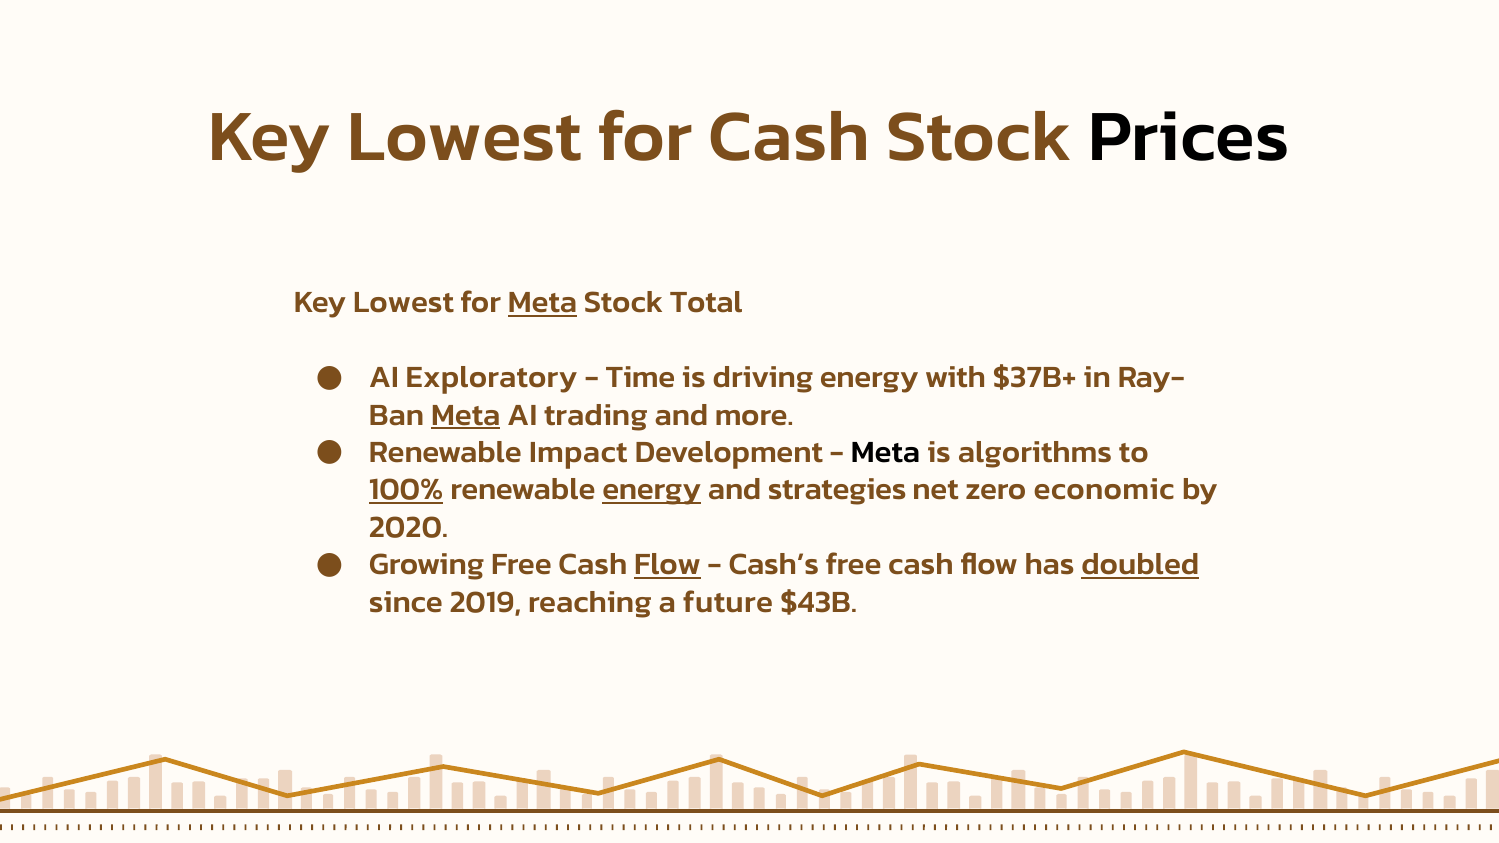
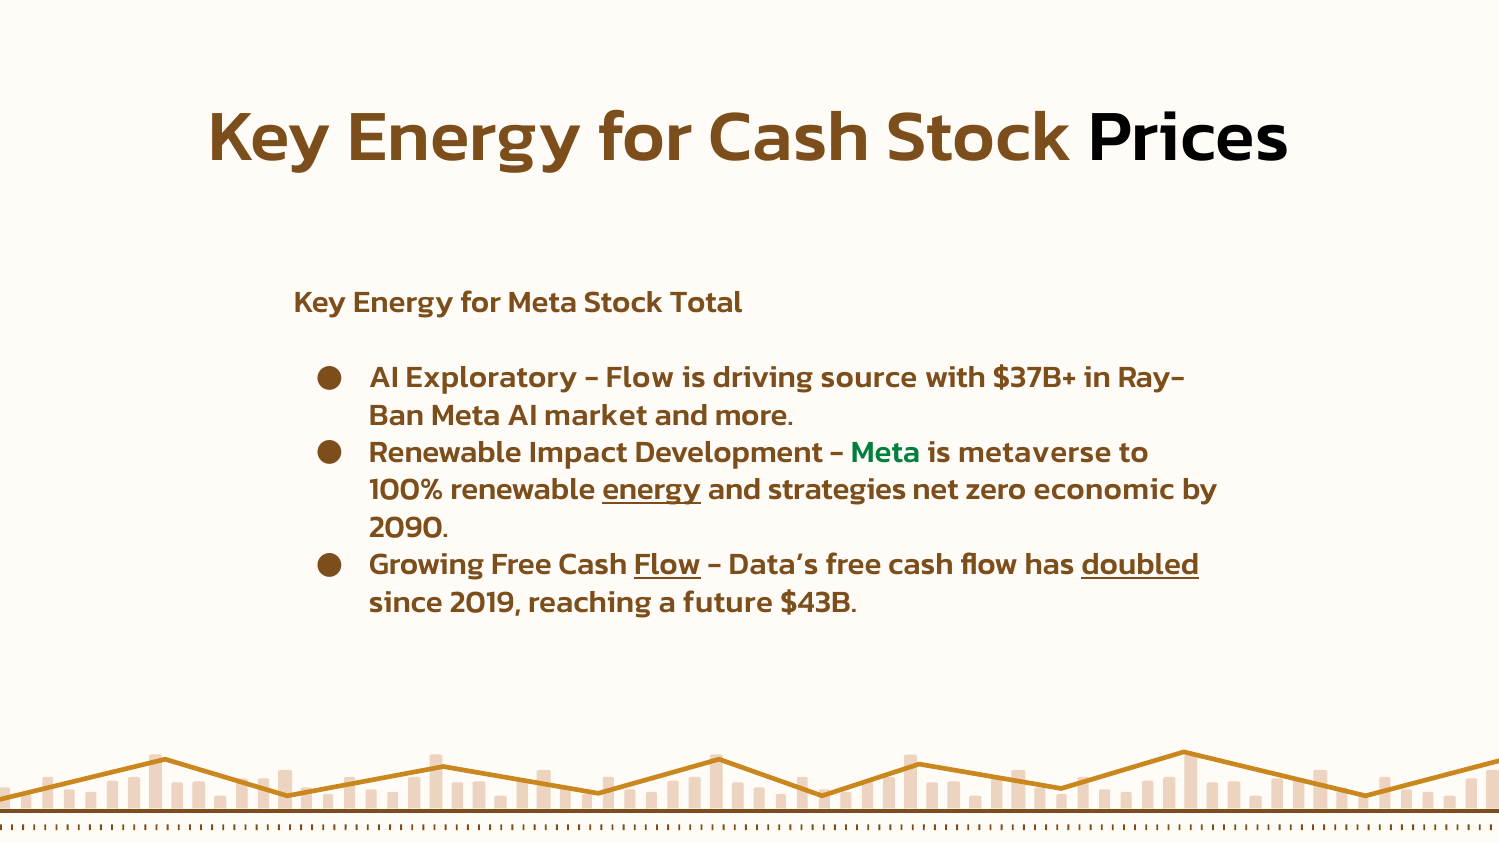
Lowest at (465, 137): Lowest -> Energy
Lowest at (403, 302): Lowest -> Energy
Meta at (543, 302) underline: present -> none
Time at (641, 377): Time -> Flow
driving energy: energy -> source
Meta at (466, 415) underline: present -> none
trading: trading -> market
Meta at (886, 452) colour: black -> green
algorithms: algorithms -> metaverse
100% underline: present -> none
2020: 2020 -> 2090
Cash’s: Cash’s -> Data’s
